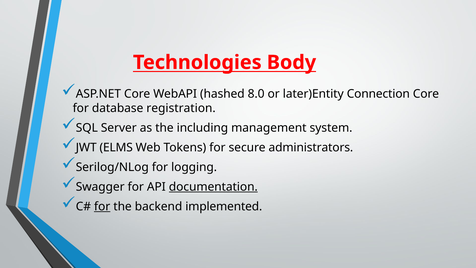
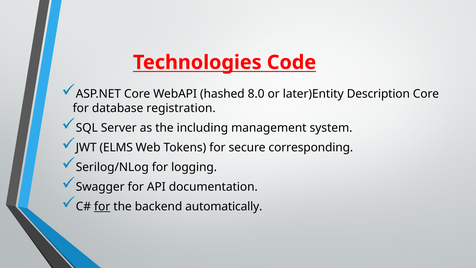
Body: Body -> Code
Connection: Connection -> Description
administrators: administrators -> corresponding
documentation underline: present -> none
implemented: implemented -> automatically
